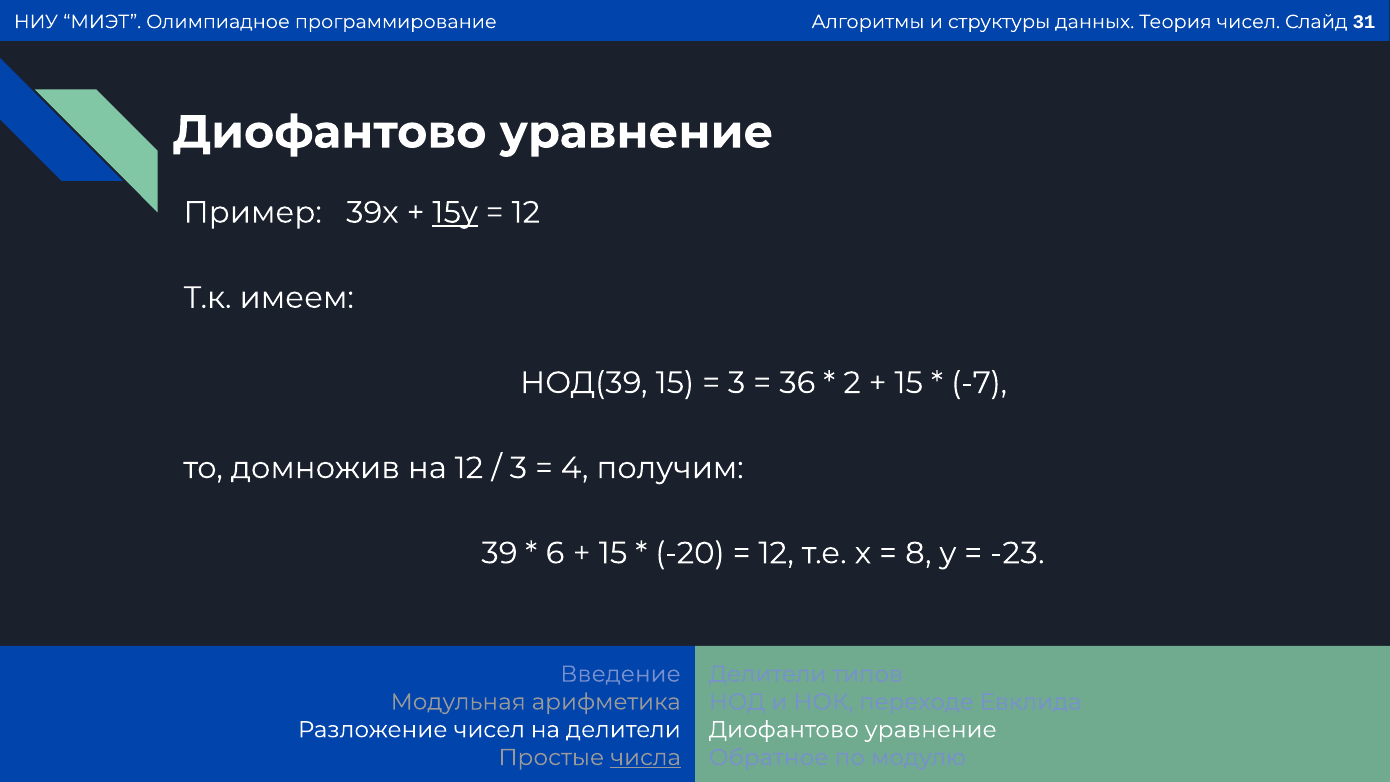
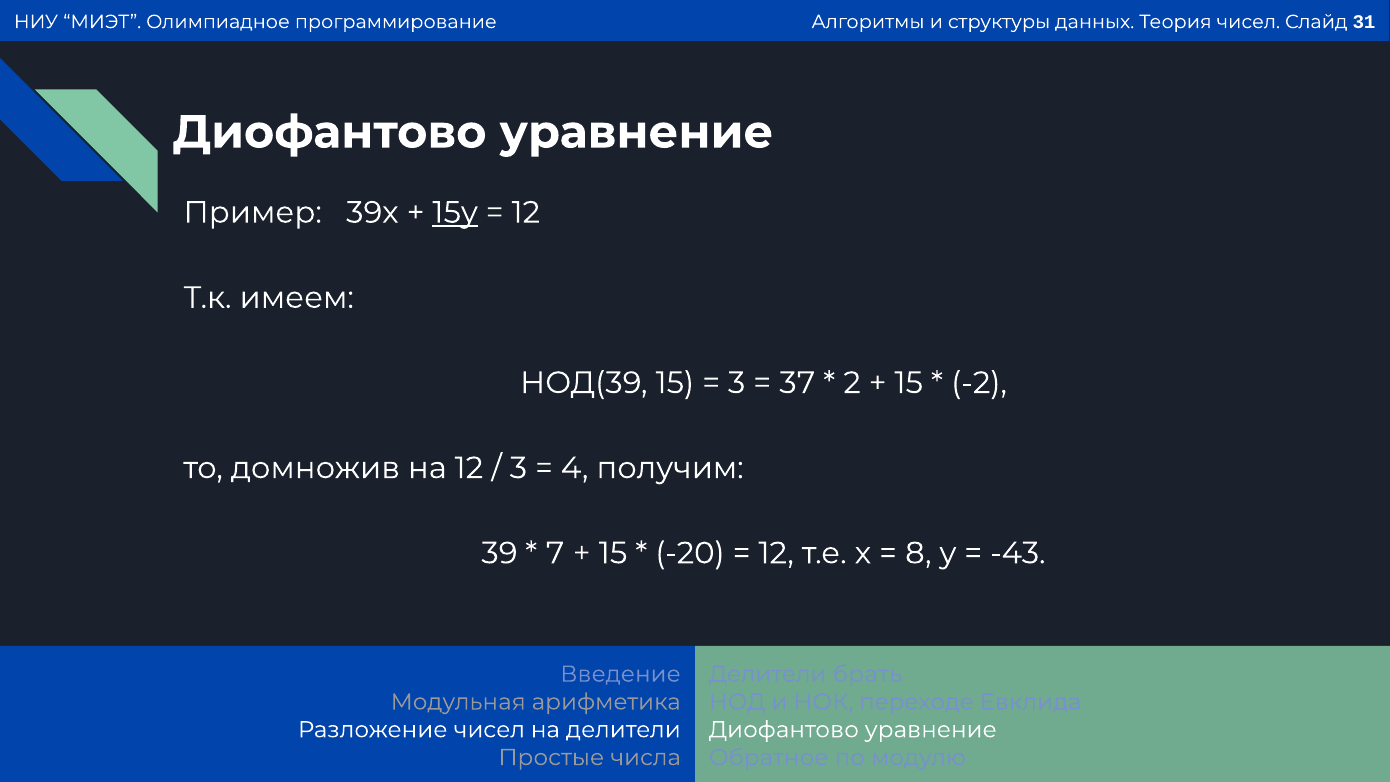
36: 36 -> 37
-7: -7 -> -2
6: 6 -> 7
-23: -23 -> -43
типов: типов -> брать
числа underline: present -> none
